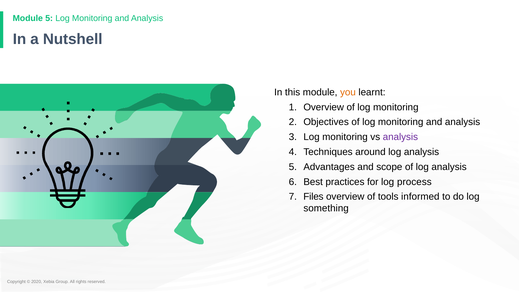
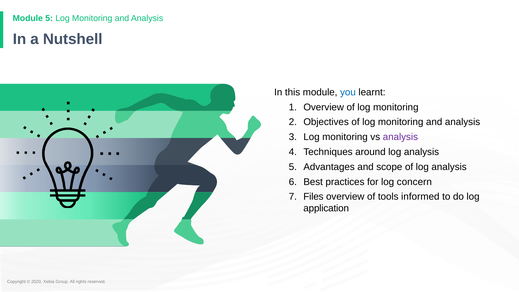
you colour: orange -> blue
process: process -> concern
something: something -> application
